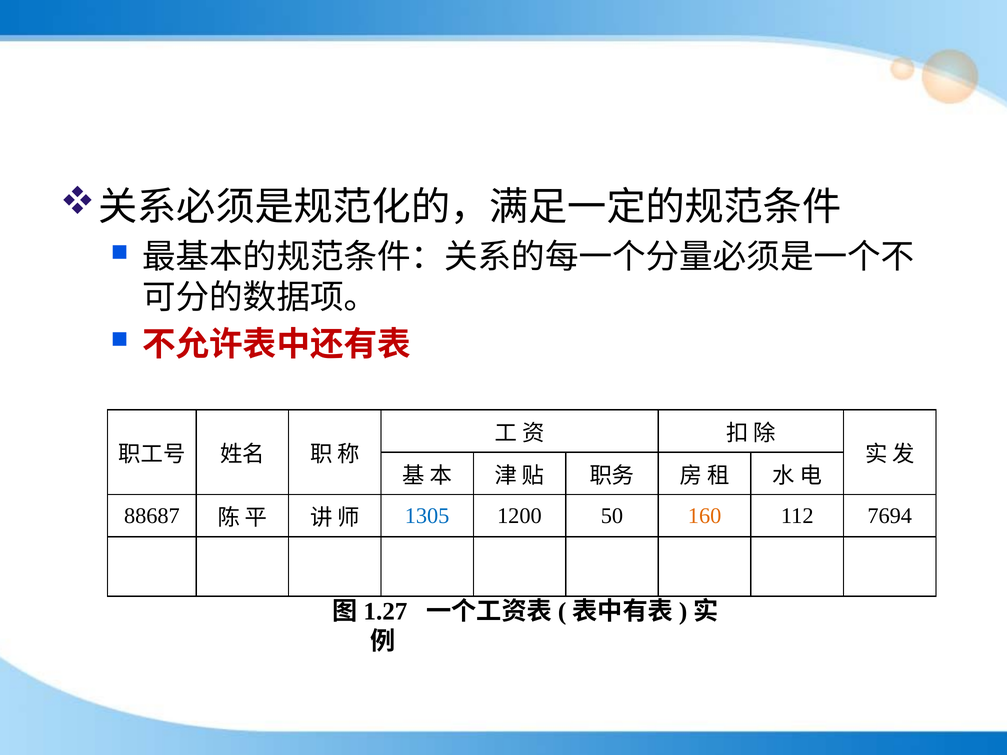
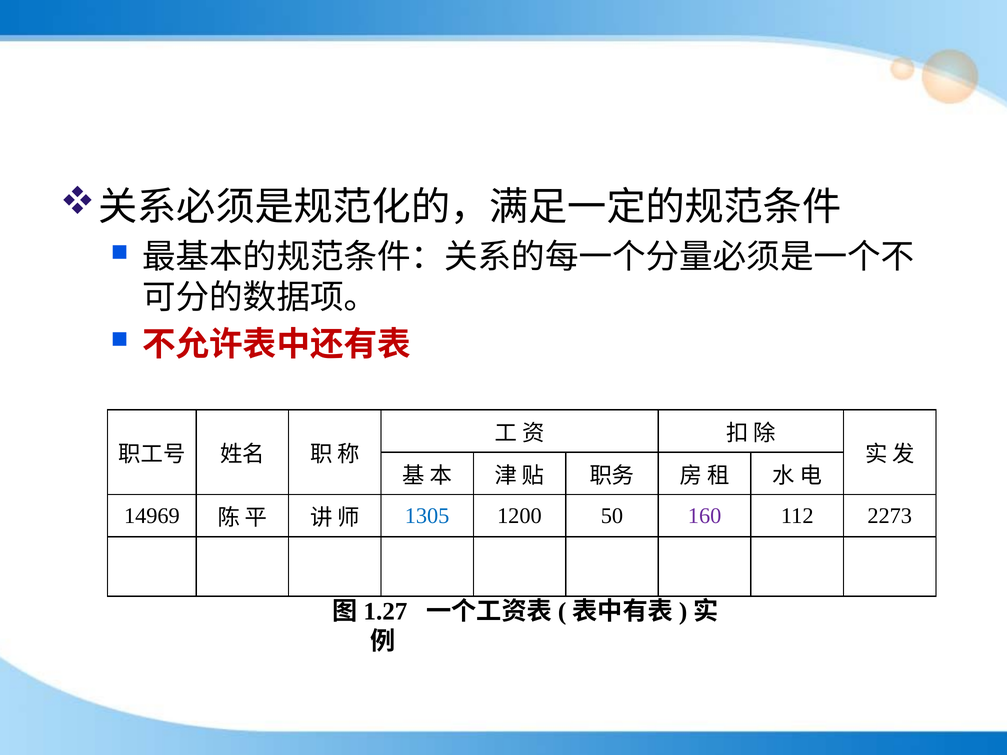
88687: 88687 -> 14969
160 colour: orange -> purple
7694: 7694 -> 2273
